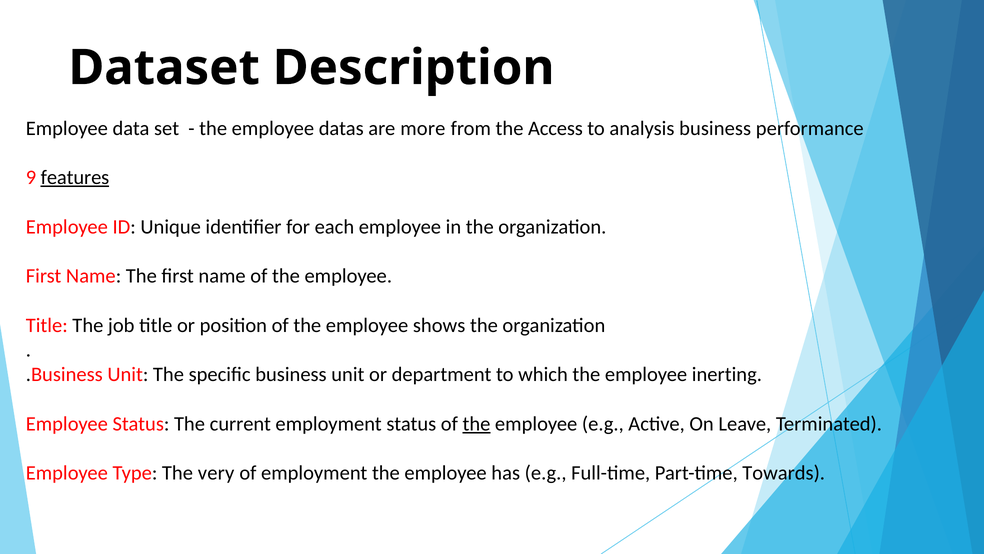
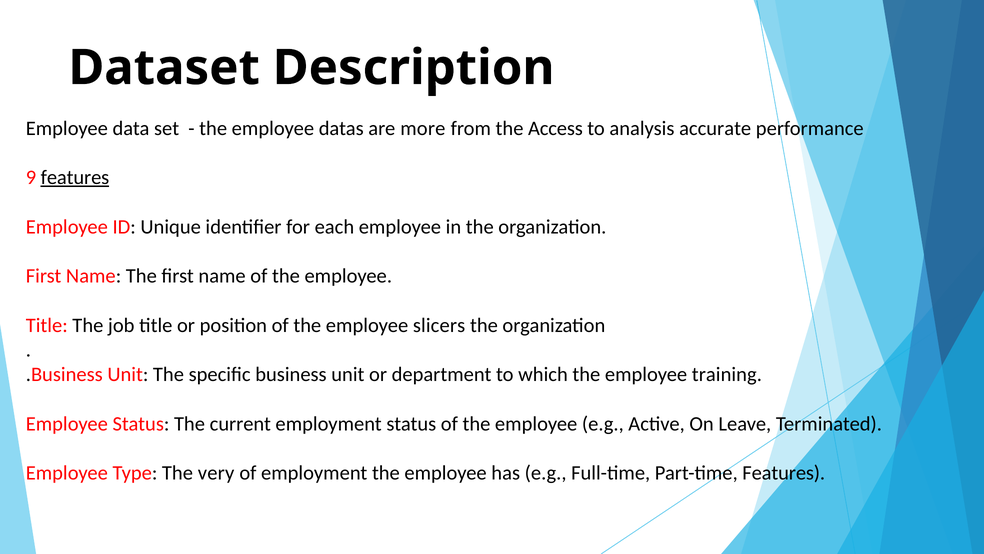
analysis business: business -> accurate
shows: shows -> slicers
inerting: inerting -> training
the at (476, 423) underline: present -> none
Part-time Towards: Towards -> Features
